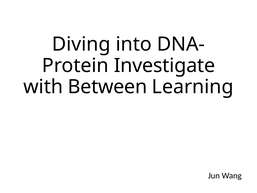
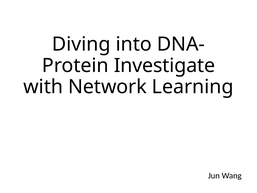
Between: Between -> Network
